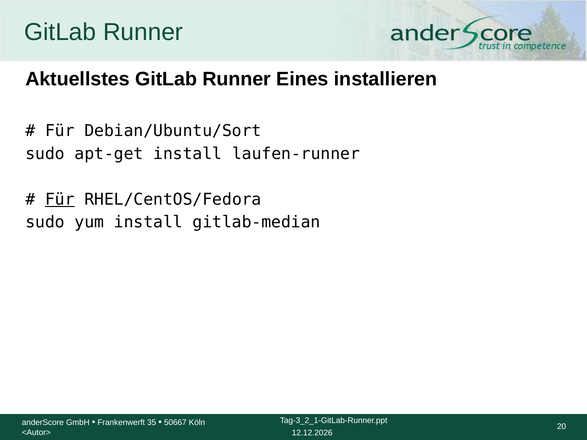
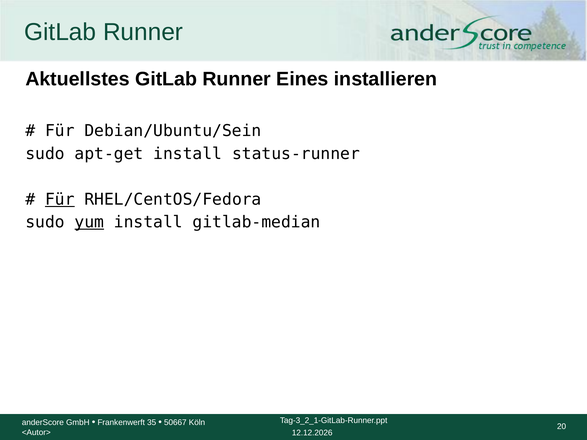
Debian/Ubuntu/Sort: Debian/Ubuntu/Sort -> Debian/Ubuntu/Sein
laufen-runner: laufen-runner -> status-runner
yum underline: none -> present
